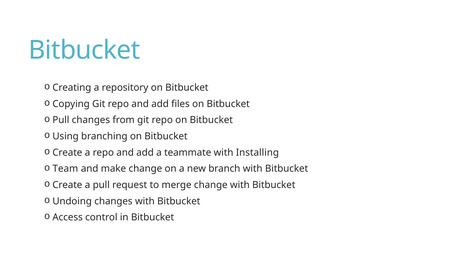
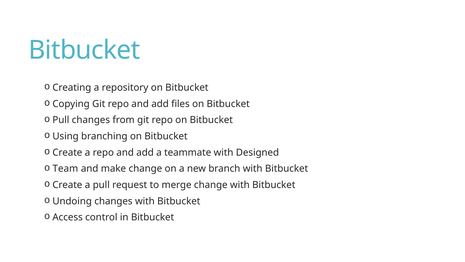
Installing: Installing -> Designed
